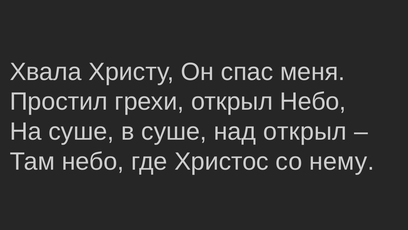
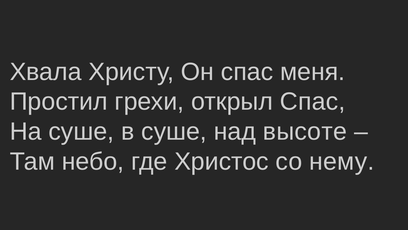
открыл Небо: Небо -> Спас
над открыл: открыл -> высоте
